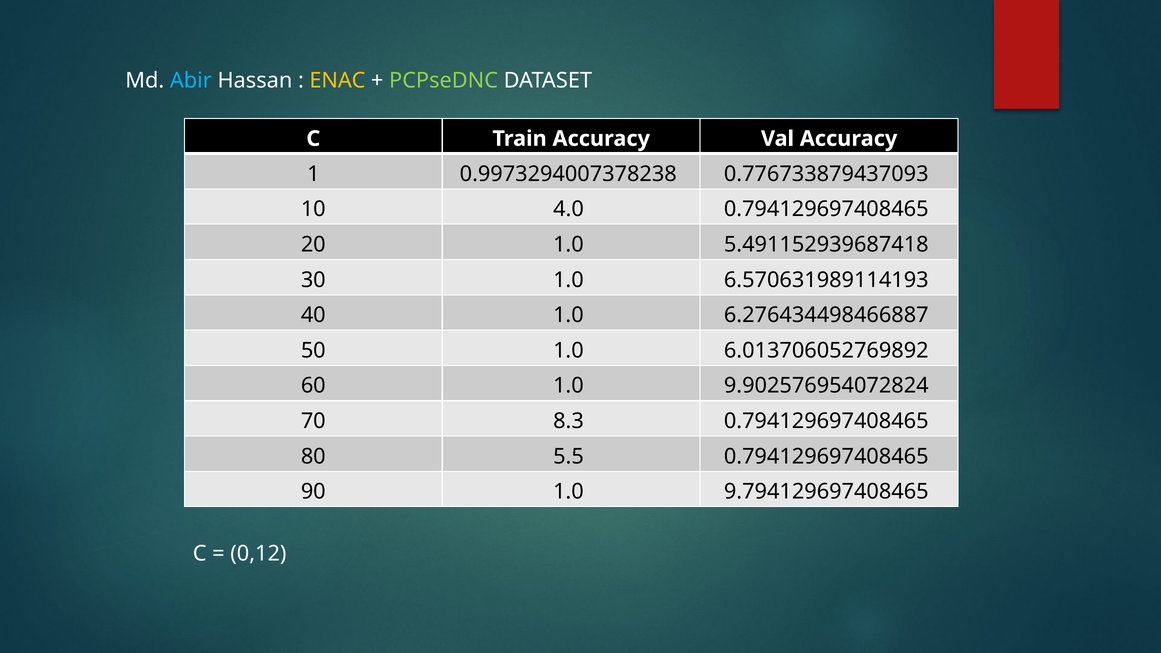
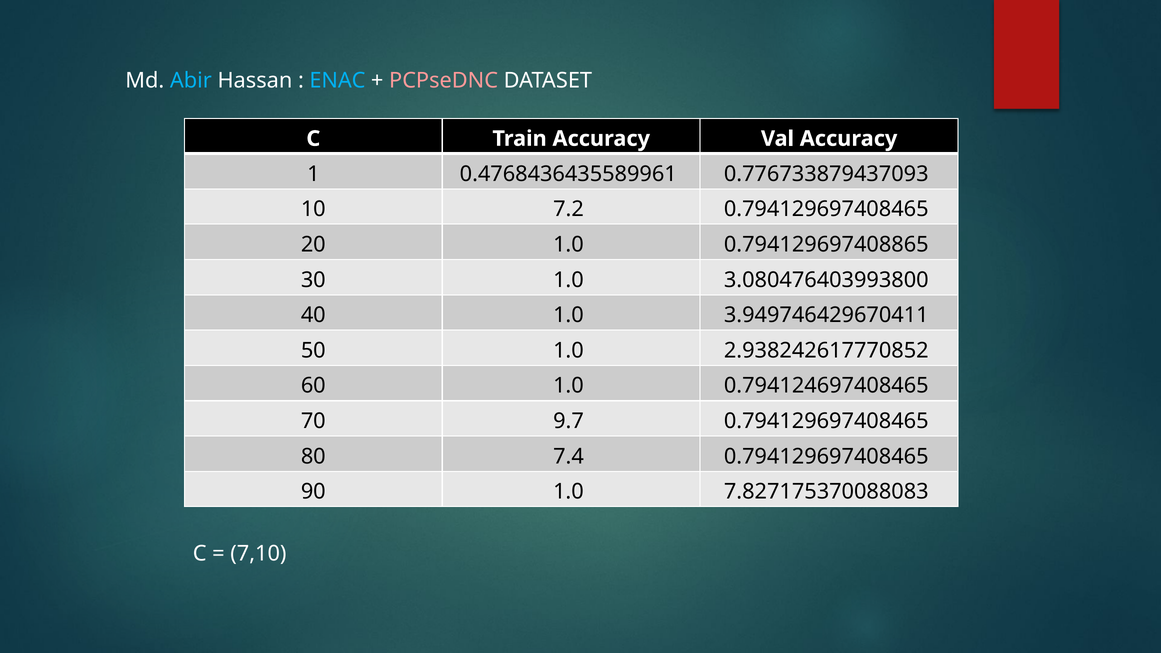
ENAC colour: yellow -> light blue
PCPseDNC colour: light green -> pink
0.9973294007378238: 0.9973294007378238 -> 0.4768436435589961
4.0: 4.0 -> 7.2
5.491152939687418: 5.491152939687418 -> 0.794129697408865
6.570631989114193: 6.570631989114193 -> 3.080476403993800
6.276434498466887: 6.276434498466887 -> 3.949746429670411
6.013706052769892: 6.013706052769892 -> 2.938242617770852
9.902576954072824: 9.902576954072824 -> 0.794124697408465
8.3: 8.3 -> 9.7
5.5: 5.5 -> 7.4
9.794129697408465: 9.794129697408465 -> 7.827175370088083
0,12: 0,12 -> 7,10
